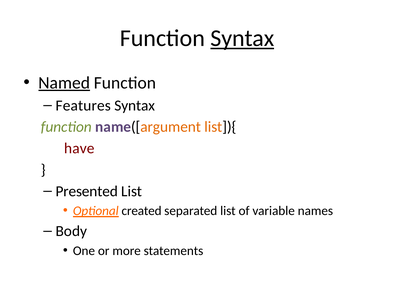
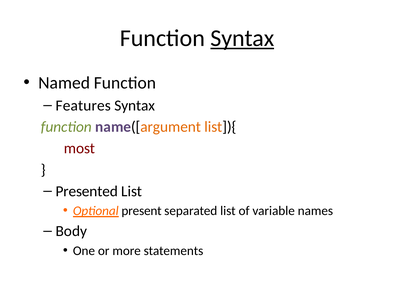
Named underline: present -> none
have: have -> most
created: created -> present
